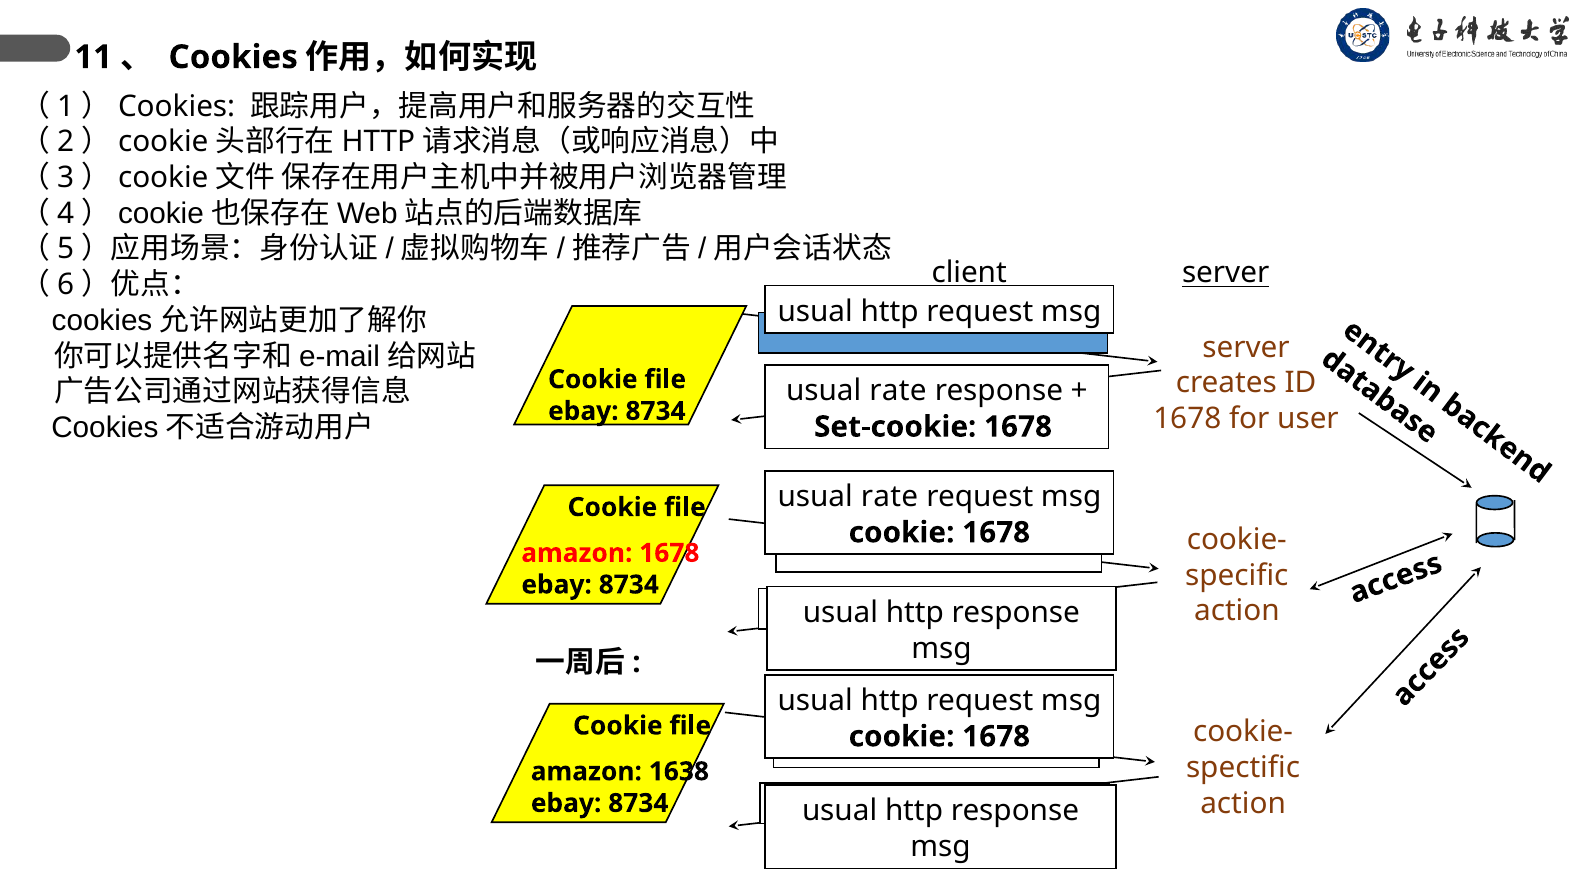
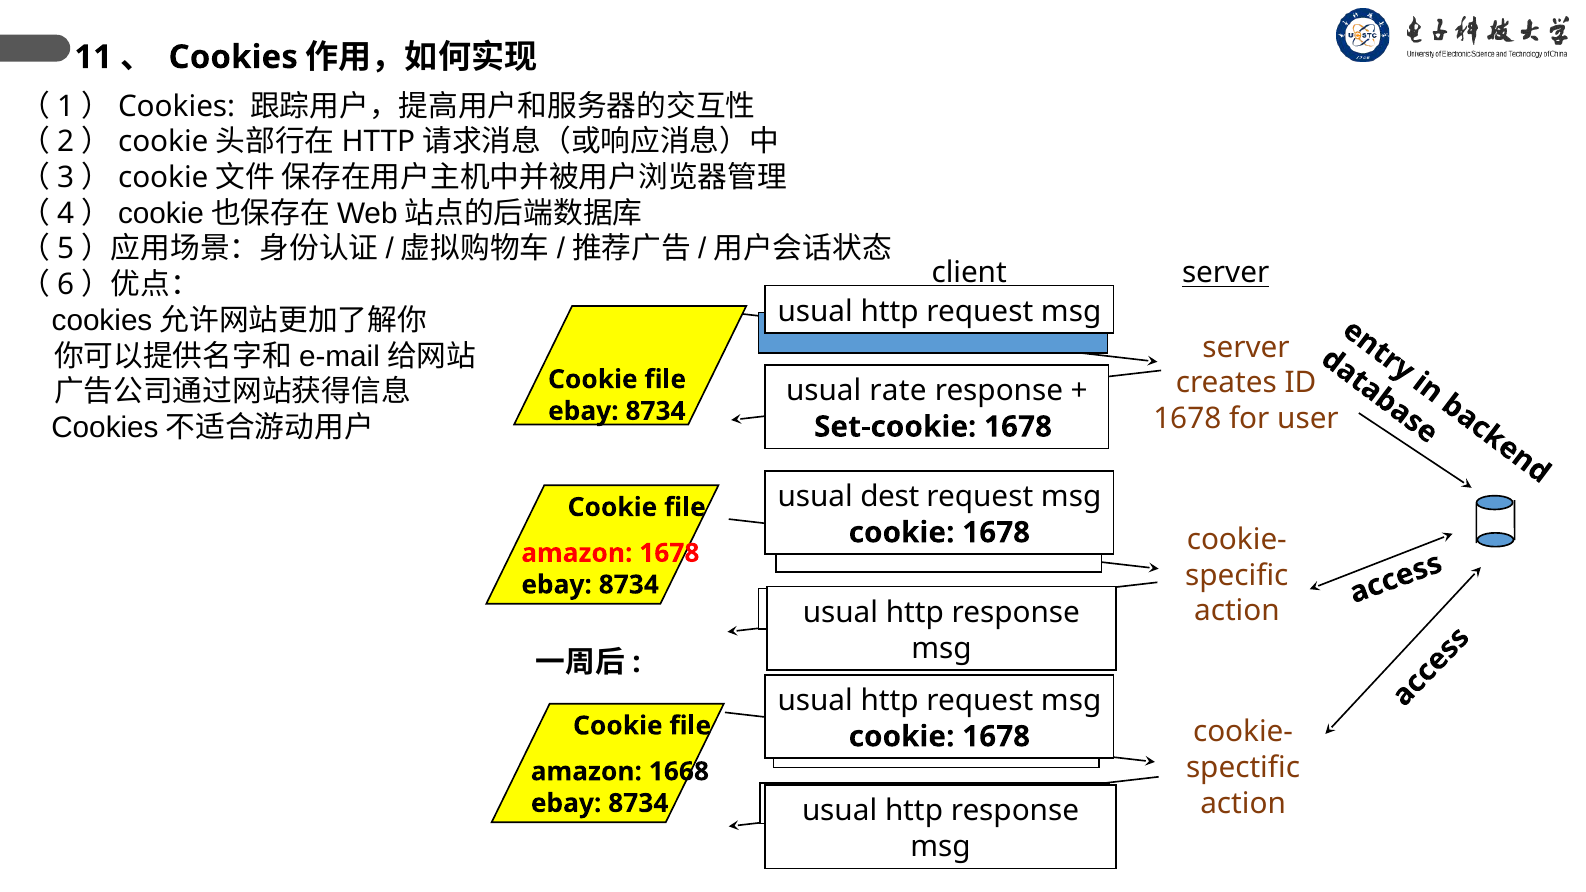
rate at (890, 497): rate -> dest
1638: 1638 -> 1668
